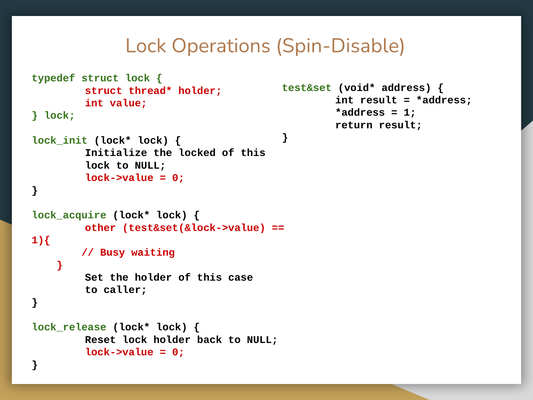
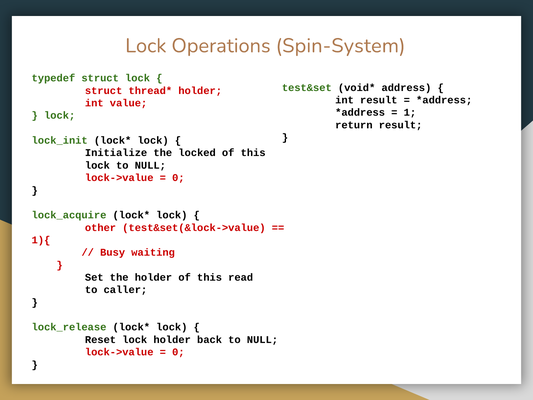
Spin-Disable: Spin-Disable -> Spin-System
case: case -> read
